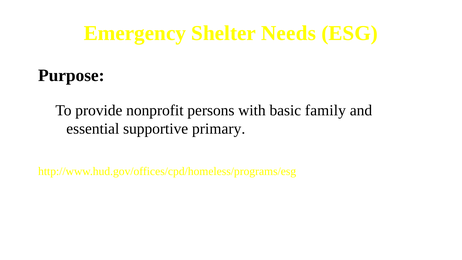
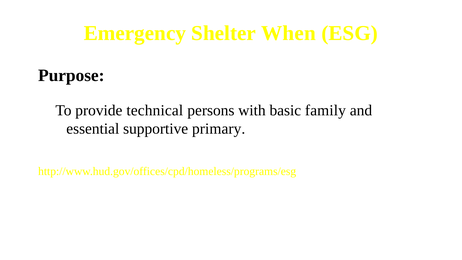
Needs: Needs -> When
nonprofit: nonprofit -> technical
